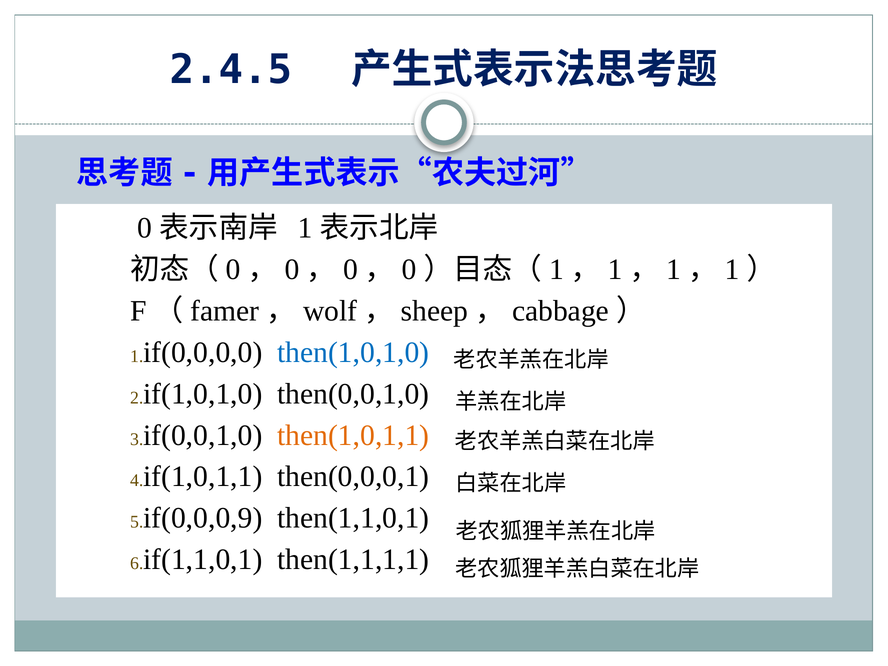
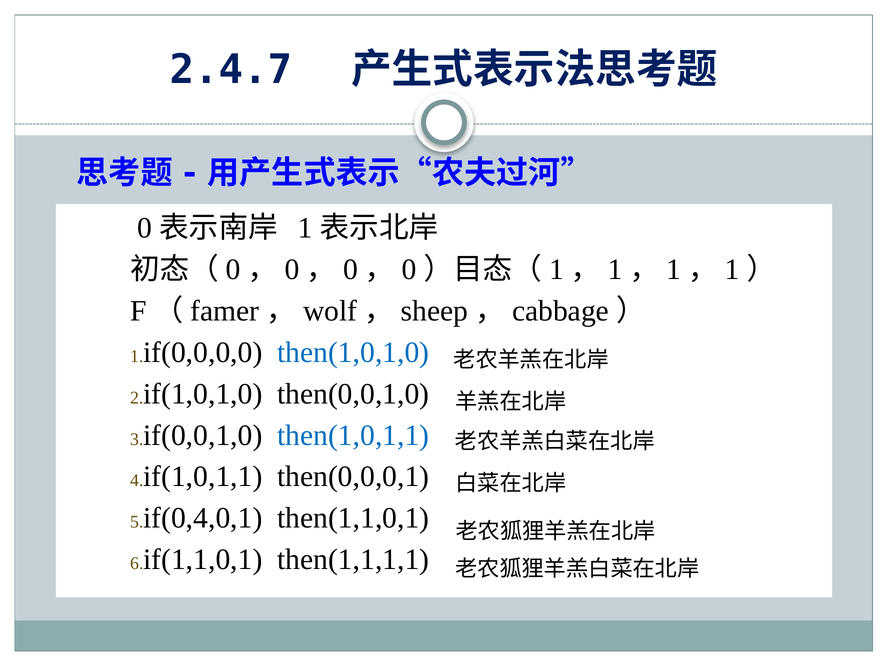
2.4.5: 2.4.5 -> 2.4.7
then(1,0,1,1 colour: orange -> blue
if(0,0,0,9: if(0,0,0,9 -> if(0,4,0,1
